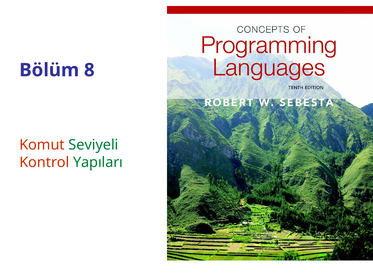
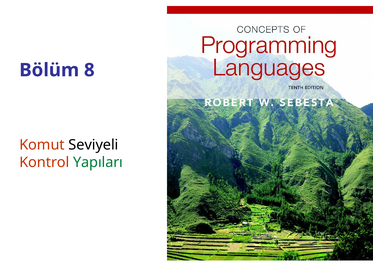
Seviyeli colour: green -> black
